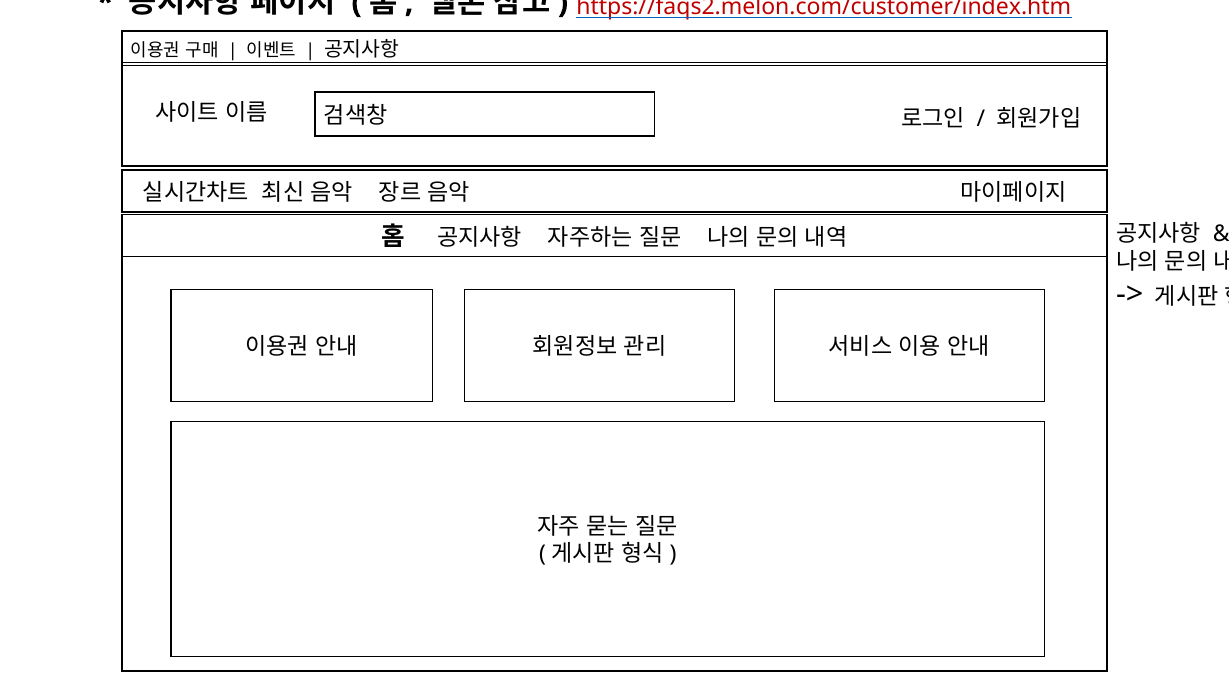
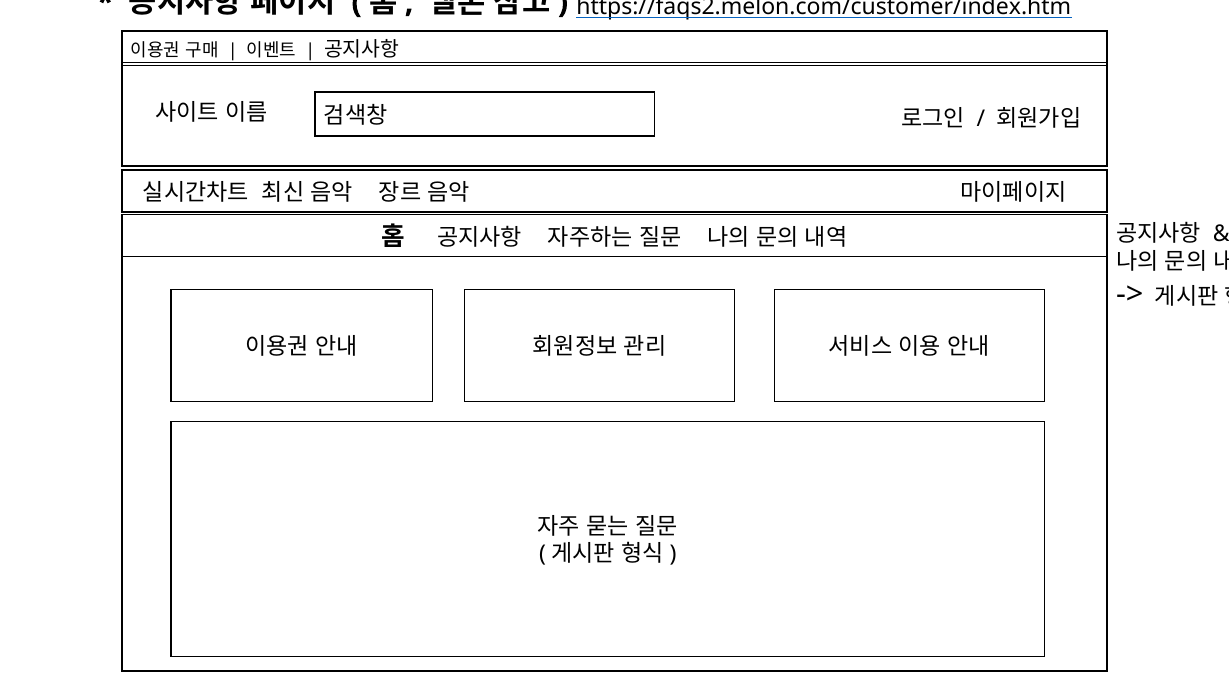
https://faqs2.melon.com/customer/index.htm colour: red -> black
